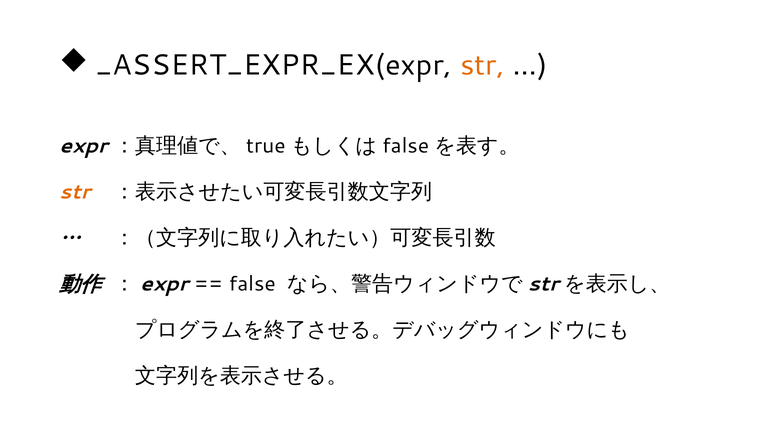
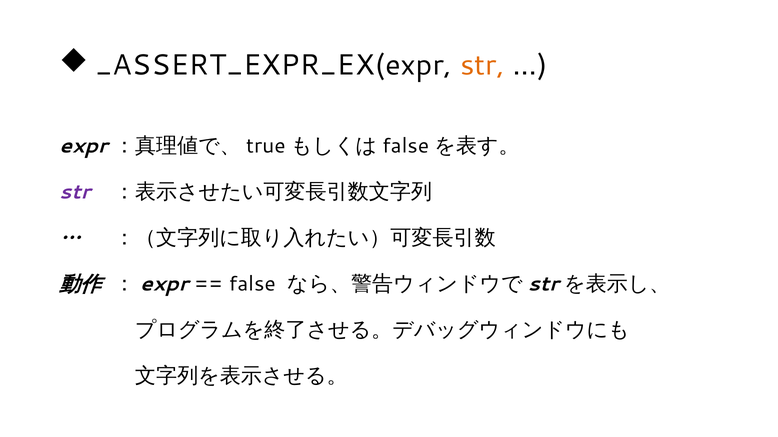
str at (75, 192) colour: orange -> purple
